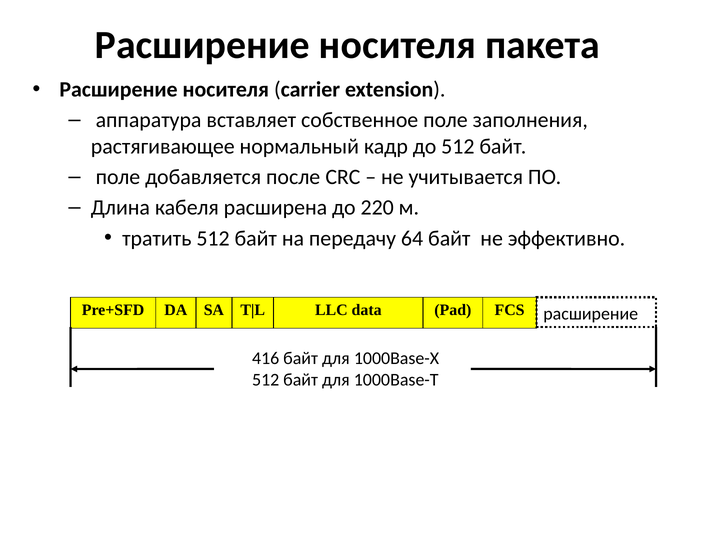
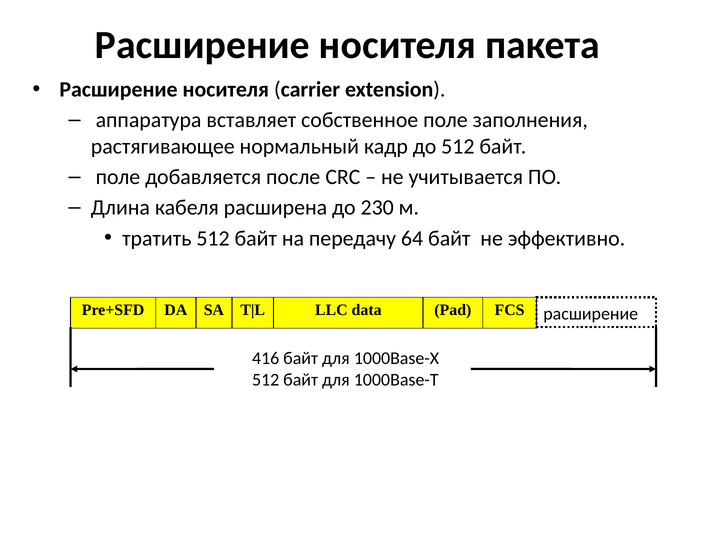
220: 220 -> 230
